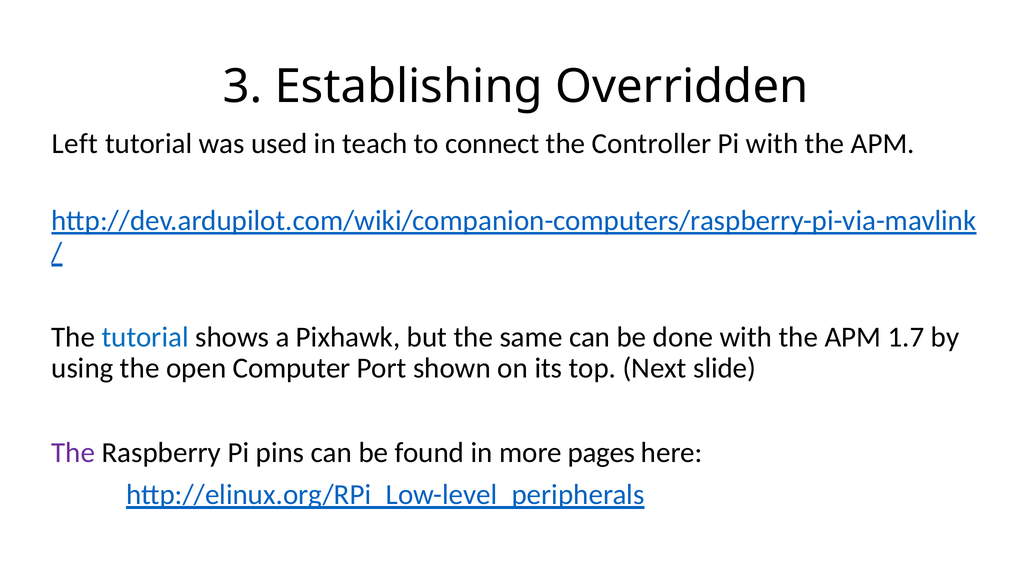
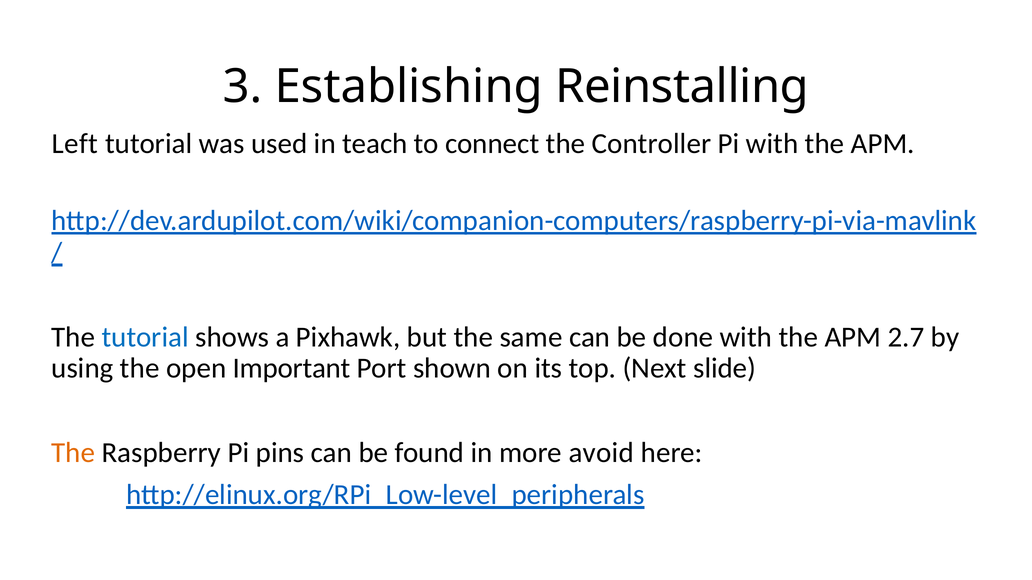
Overridden: Overridden -> Reinstalling
1.7: 1.7 -> 2.7
Computer: Computer -> Important
The at (73, 453) colour: purple -> orange
pages: pages -> avoid
